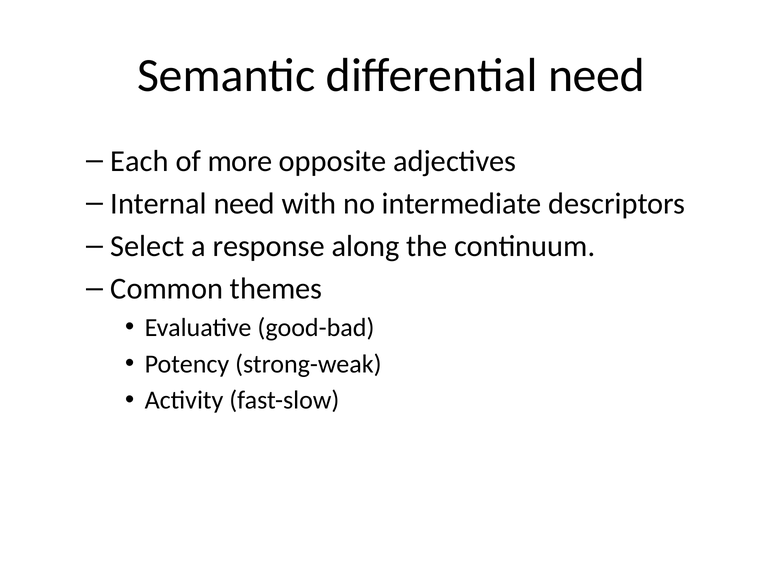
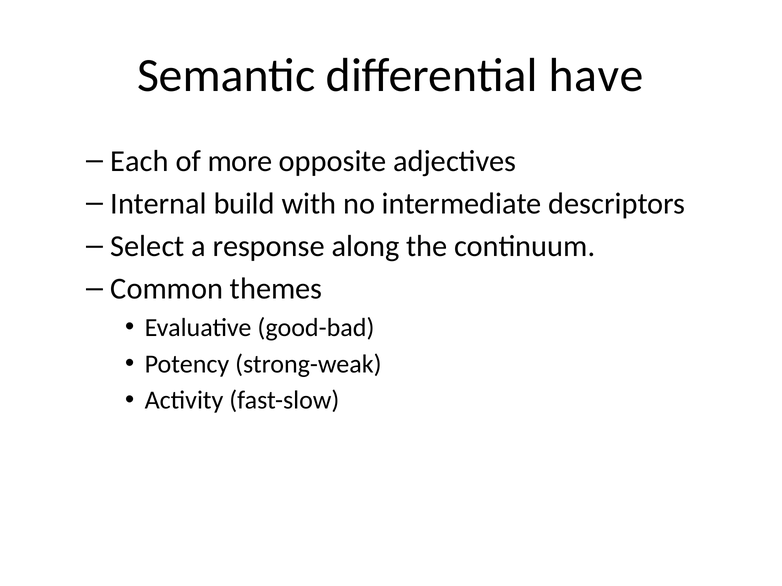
differential need: need -> have
Internal need: need -> build
